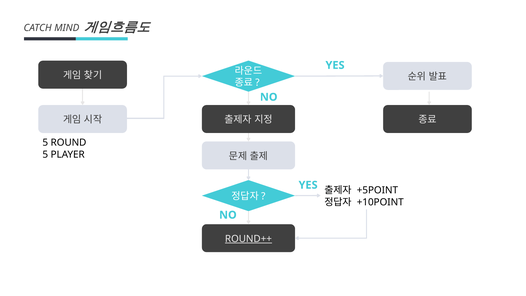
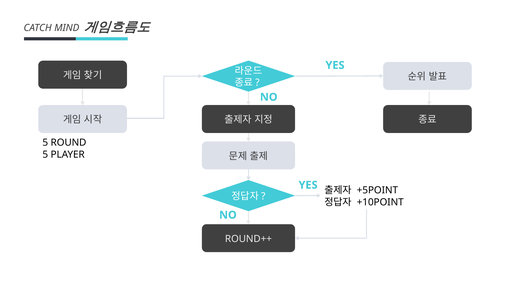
ROUND++ underline: present -> none
